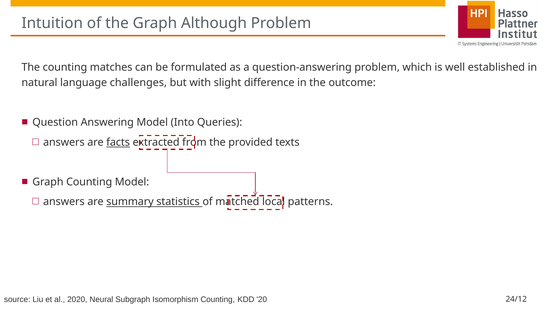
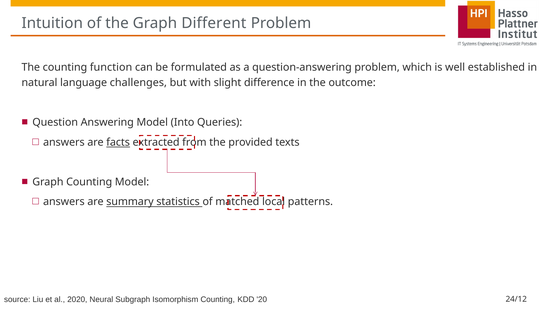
Although: Although -> Different
matches: matches -> function
